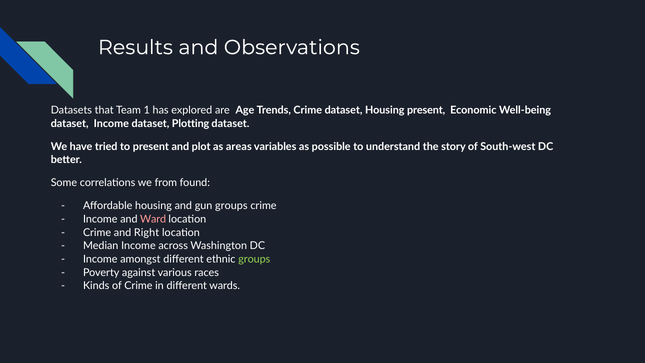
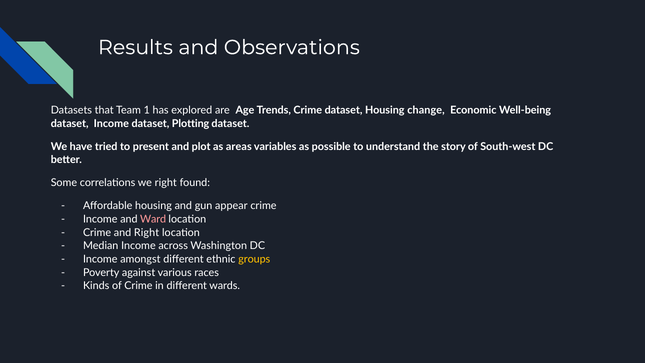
Housing present: present -> change
we from: from -> right
gun groups: groups -> appear
groups at (254, 259) colour: light green -> yellow
